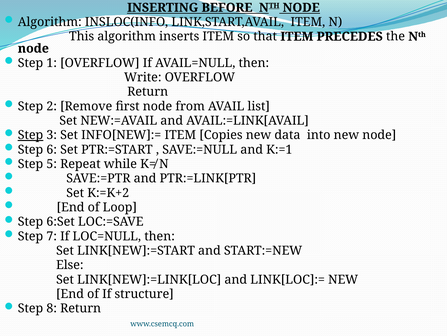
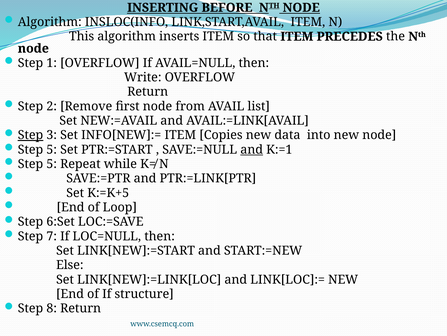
6 at (52, 149): 6 -> 5
and at (252, 149) underline: none -> present
K:=K+2: K:=K+2 -> K:=K+5
